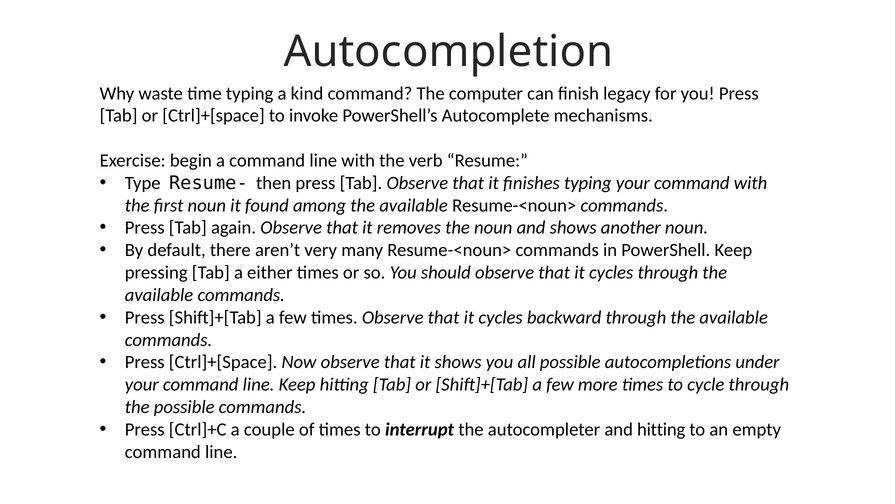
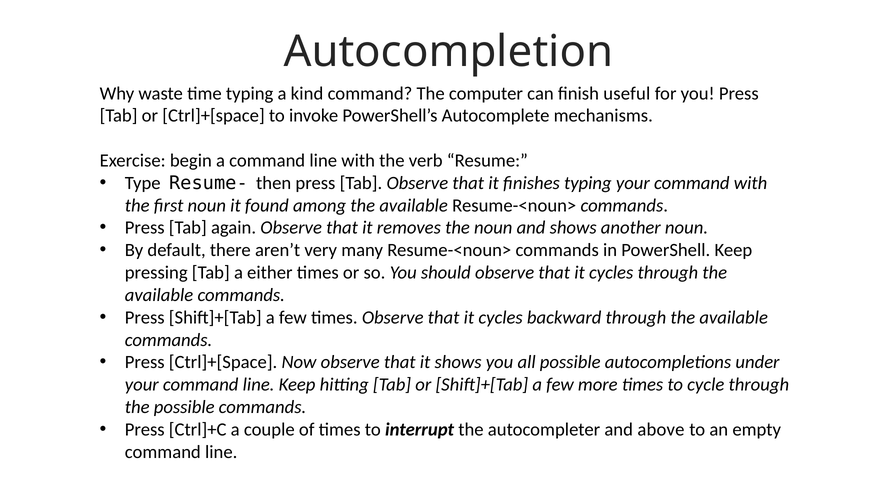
legacy: legacy -> useful
and hitting: hitting -> above
